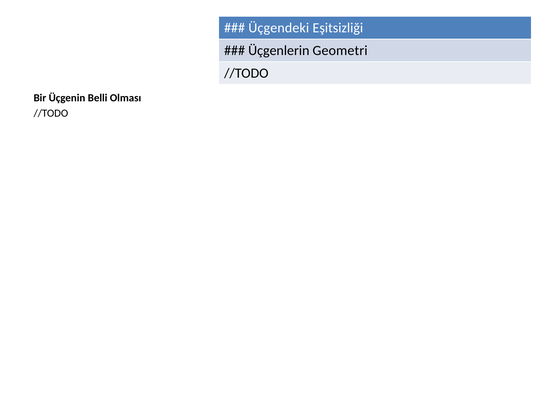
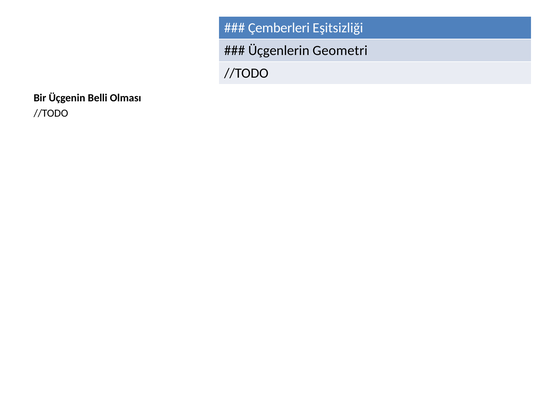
Üçgendeki: Üçgendeki -> Çemberleri
